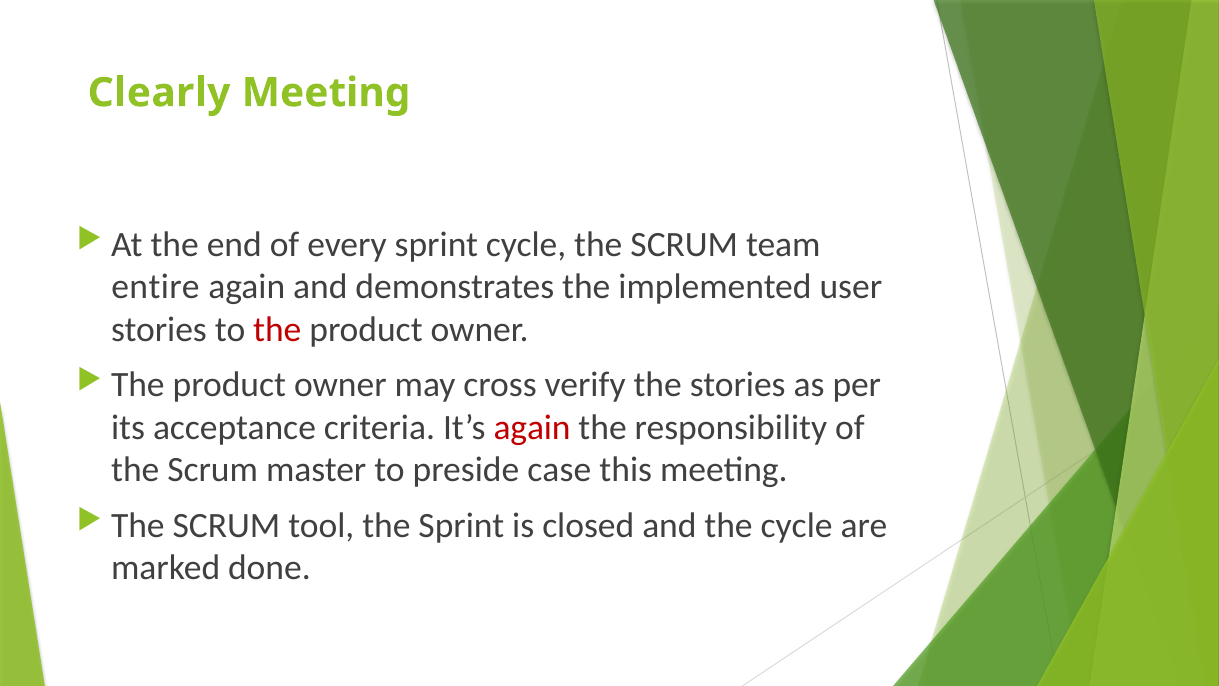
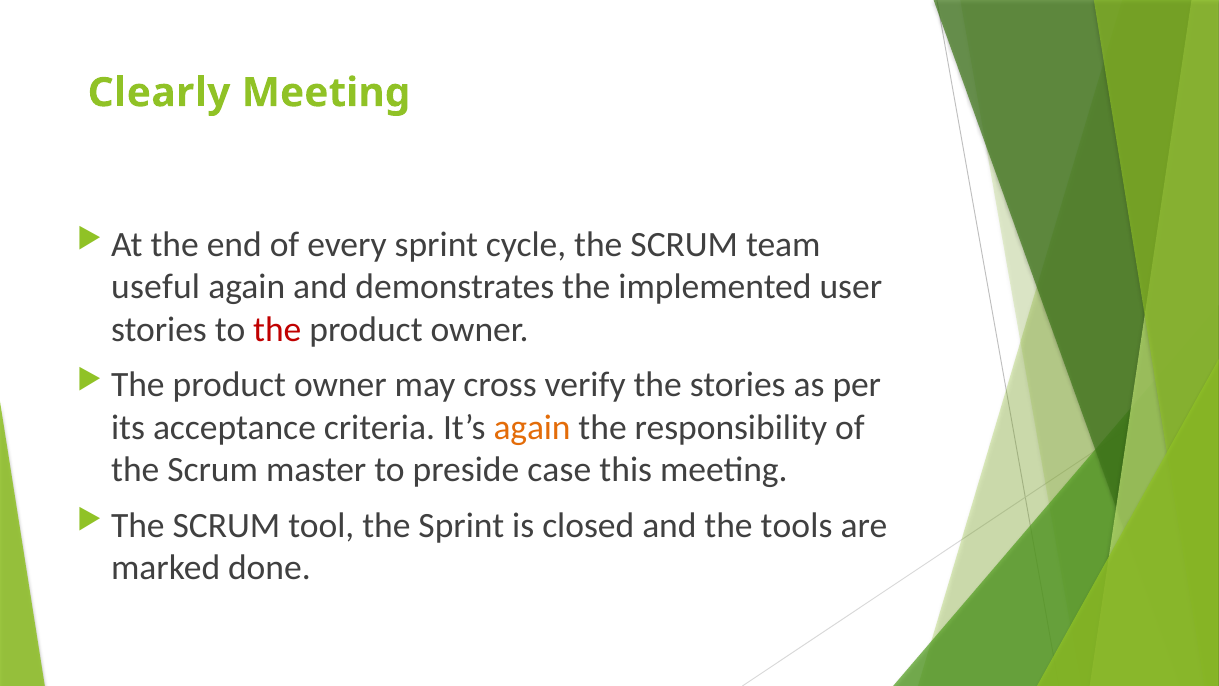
entire: entire -> useful
again at (532, 427) colour: red -> orange
the cycle: cycle -> tools
